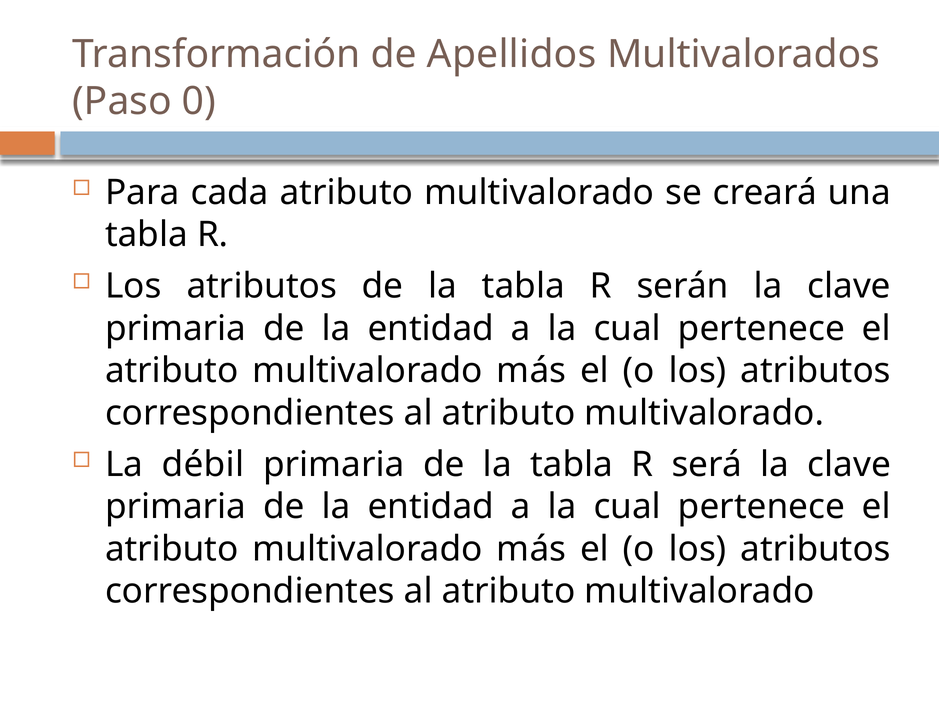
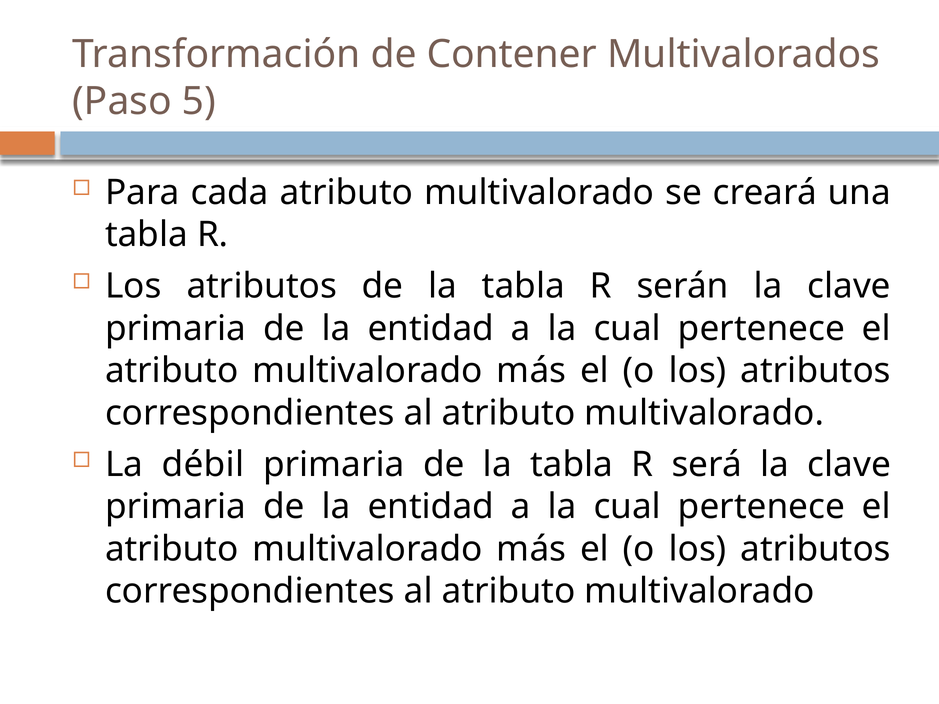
Apellidos: Apellidos -> Contener
0: 0 -> 5
